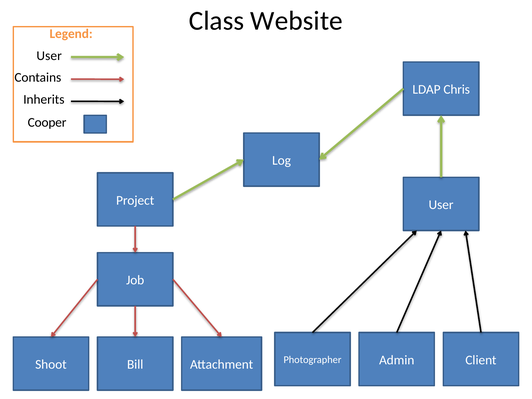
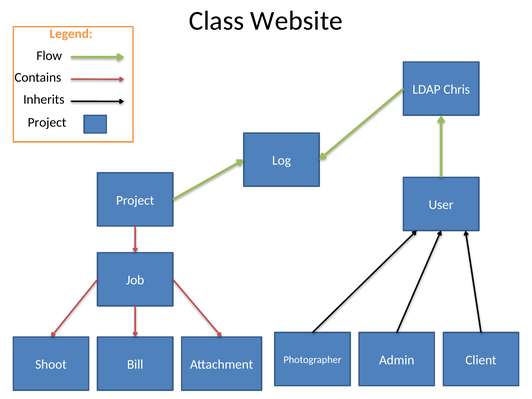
User at (49, 56): User -> Flow
Cooper at (47, 122): Cooper -> Project
